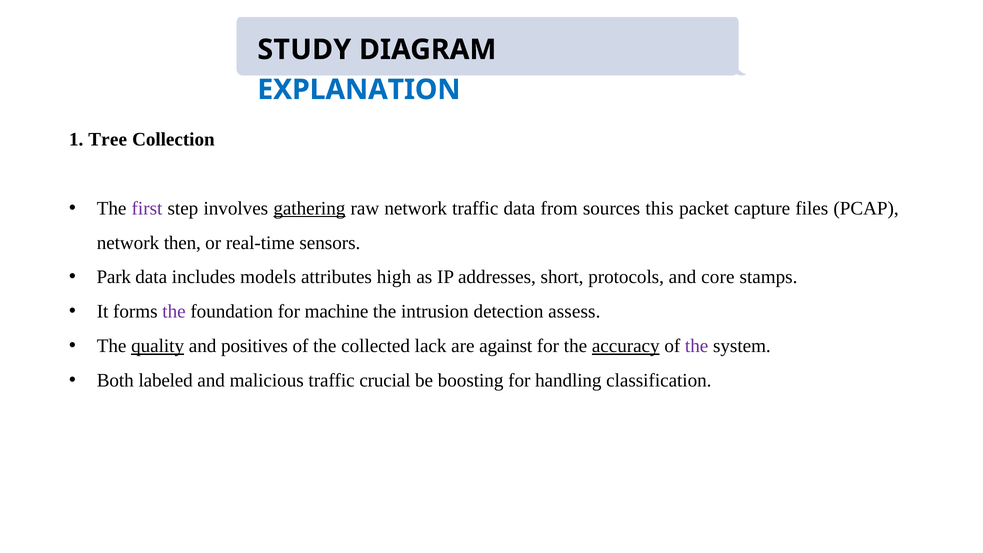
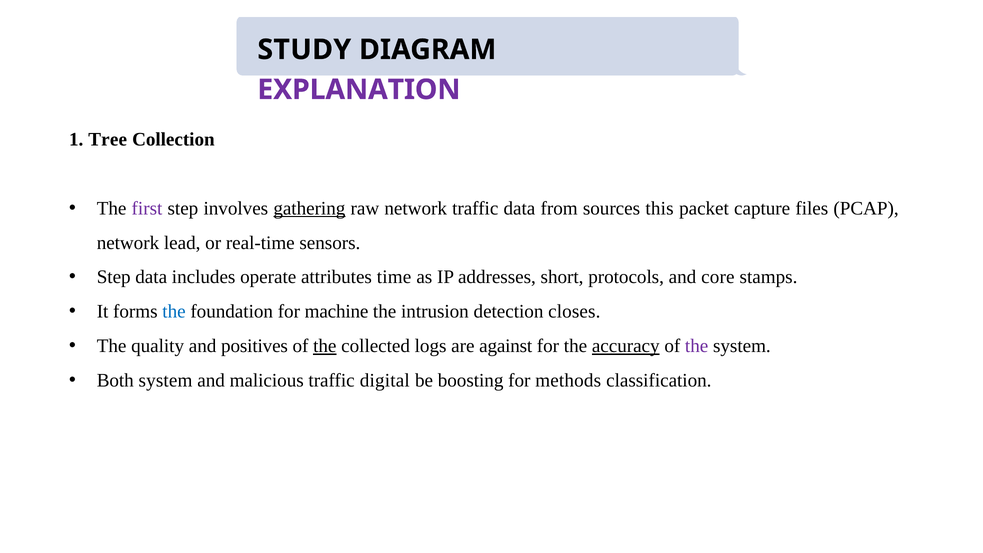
EXPLANATION colour: blue -> purple
then: then -> lead
Park at (114, 277): Park -> Step
models: models -> operate
high: high -> time
the at (174, 312) colour: purple -> blue
assess: assess -> closes
quality underline: present -> none
the at (325, 346) underline: none -> present
lack: lack -> logs
Both labeled: labeled -> system
crucial: crucial -> digital
handling: handling -> methods
